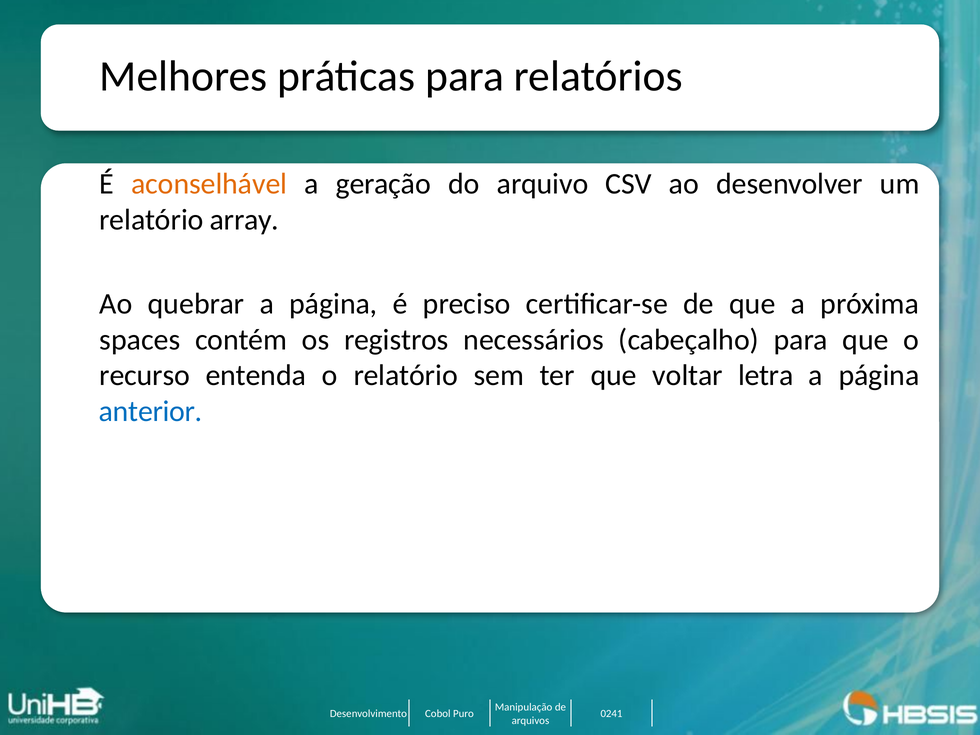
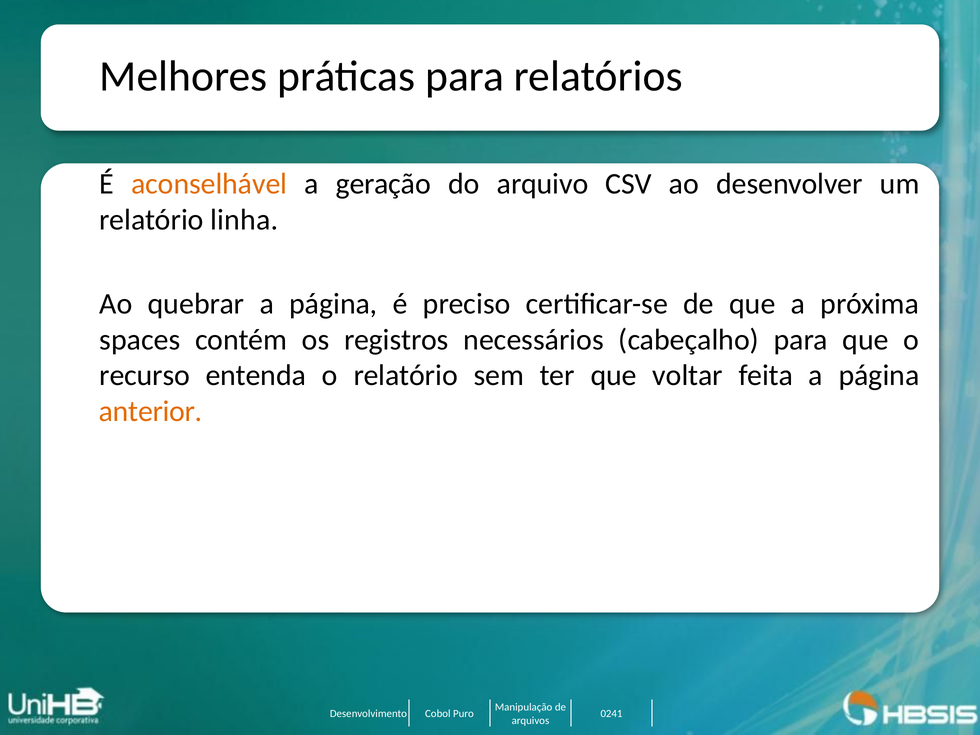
array: array -> linha
letra: letra -> feita
anterior colour: blue -> orange
